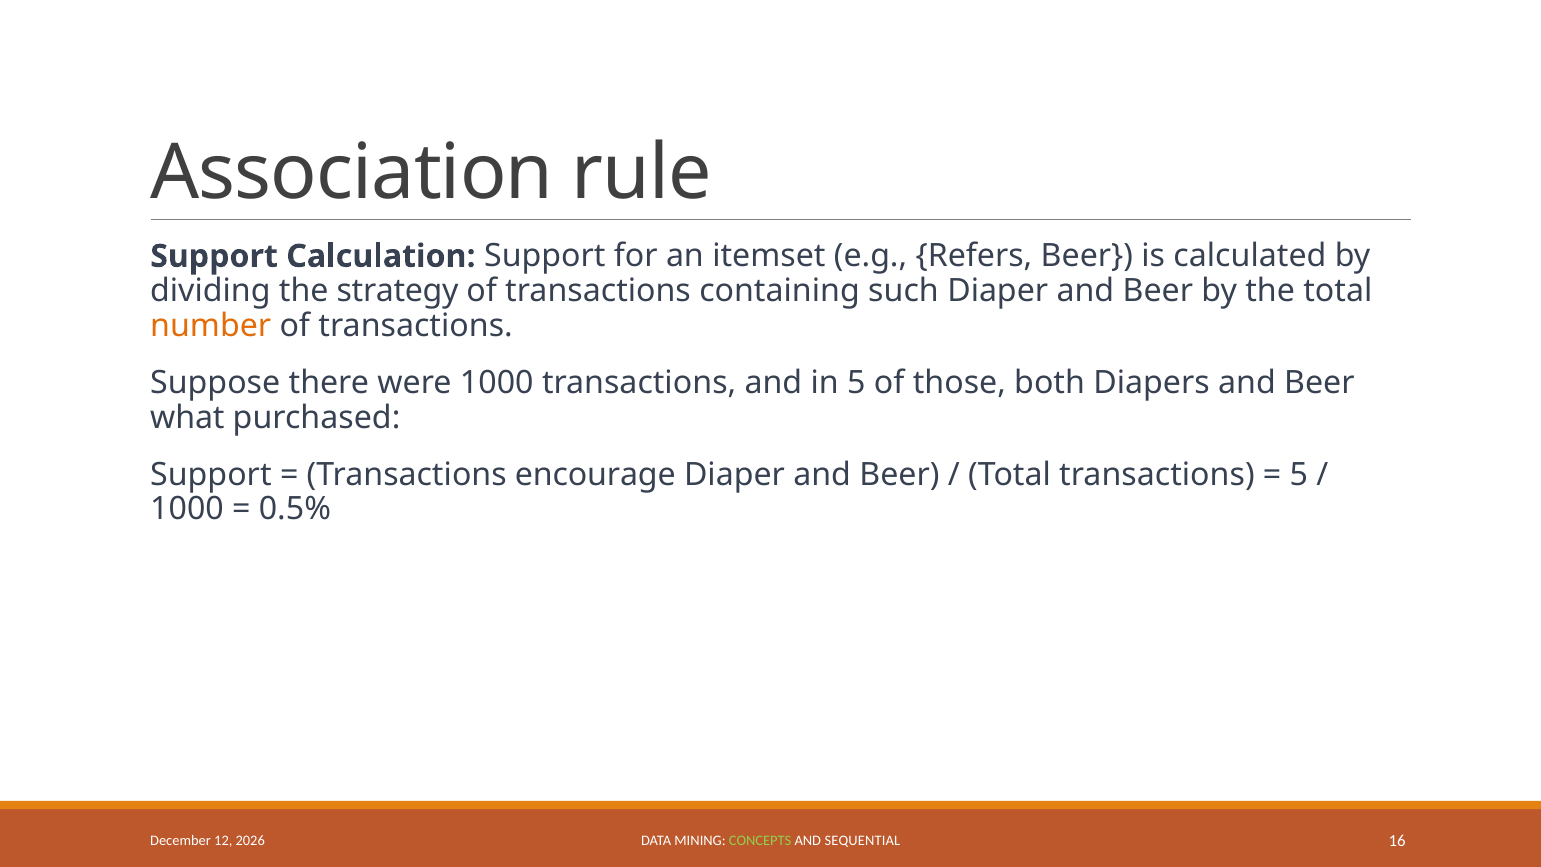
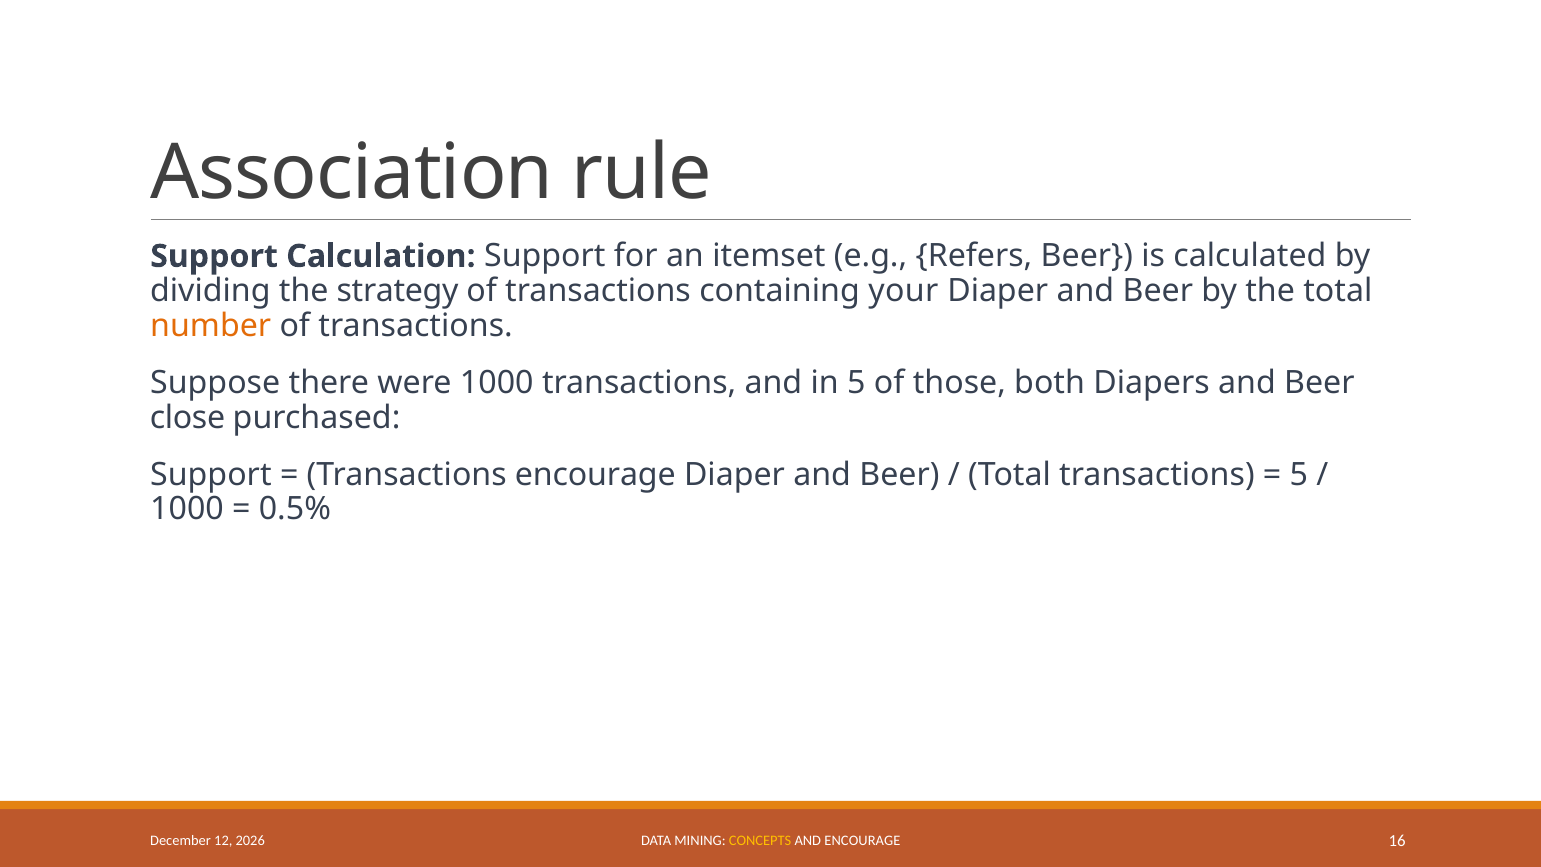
such: such -> your
what: what -> close
CONCEPTS colour: light green -> yellow
AND SEQUENTIAL: SEQUENTIAL -> ENCOURAGE
